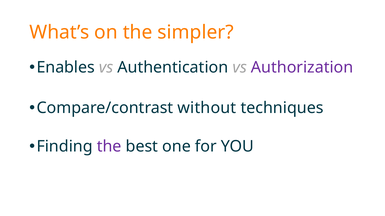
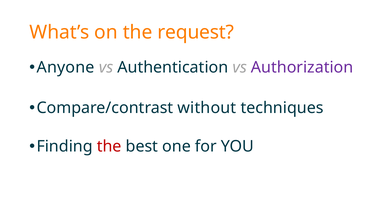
simpler: simpler -> request
Enables: Enables -> Anyone
the at (109, 147) colour: purple -> red
